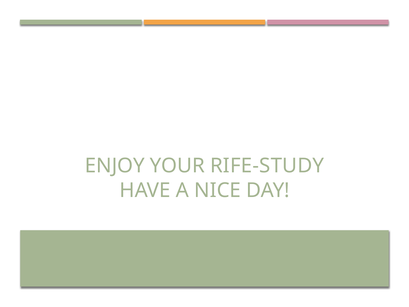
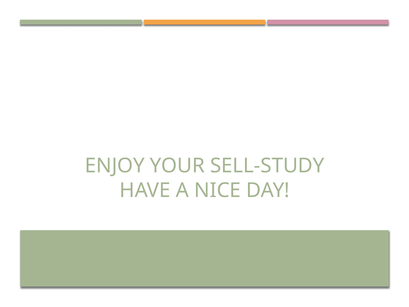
RIFE-STUDY: RIFE-STUDY -> SELL-STUDY
